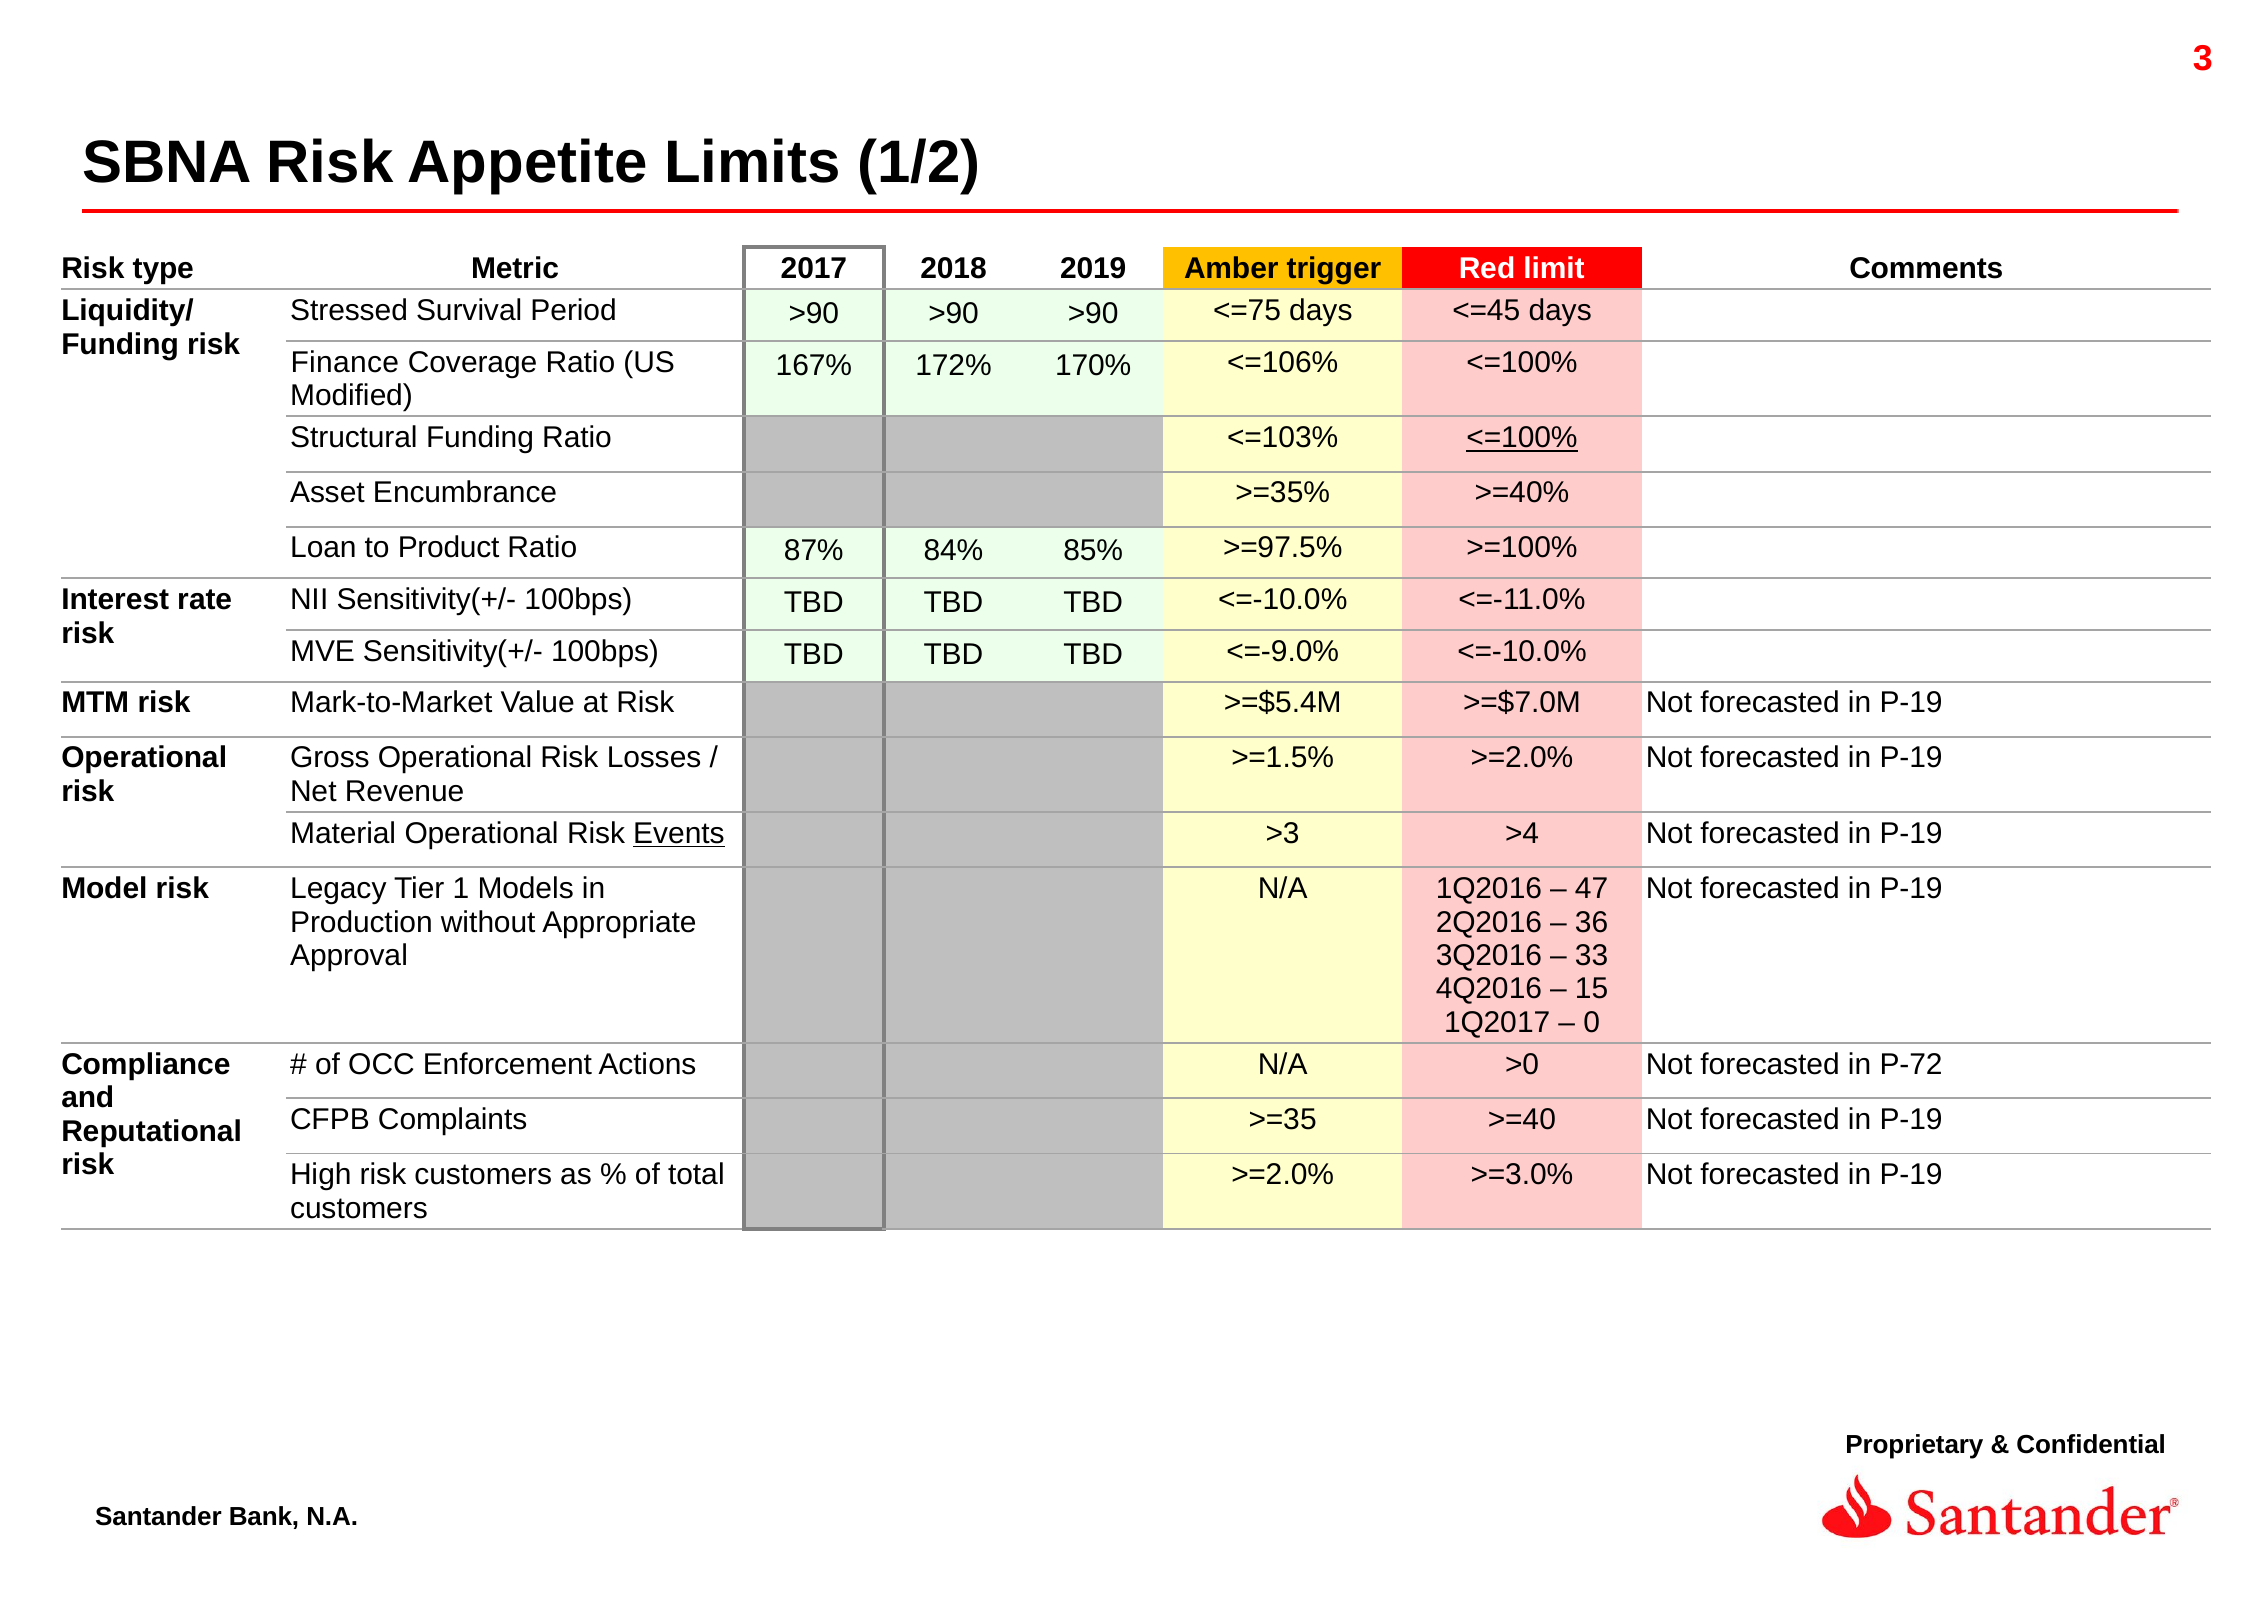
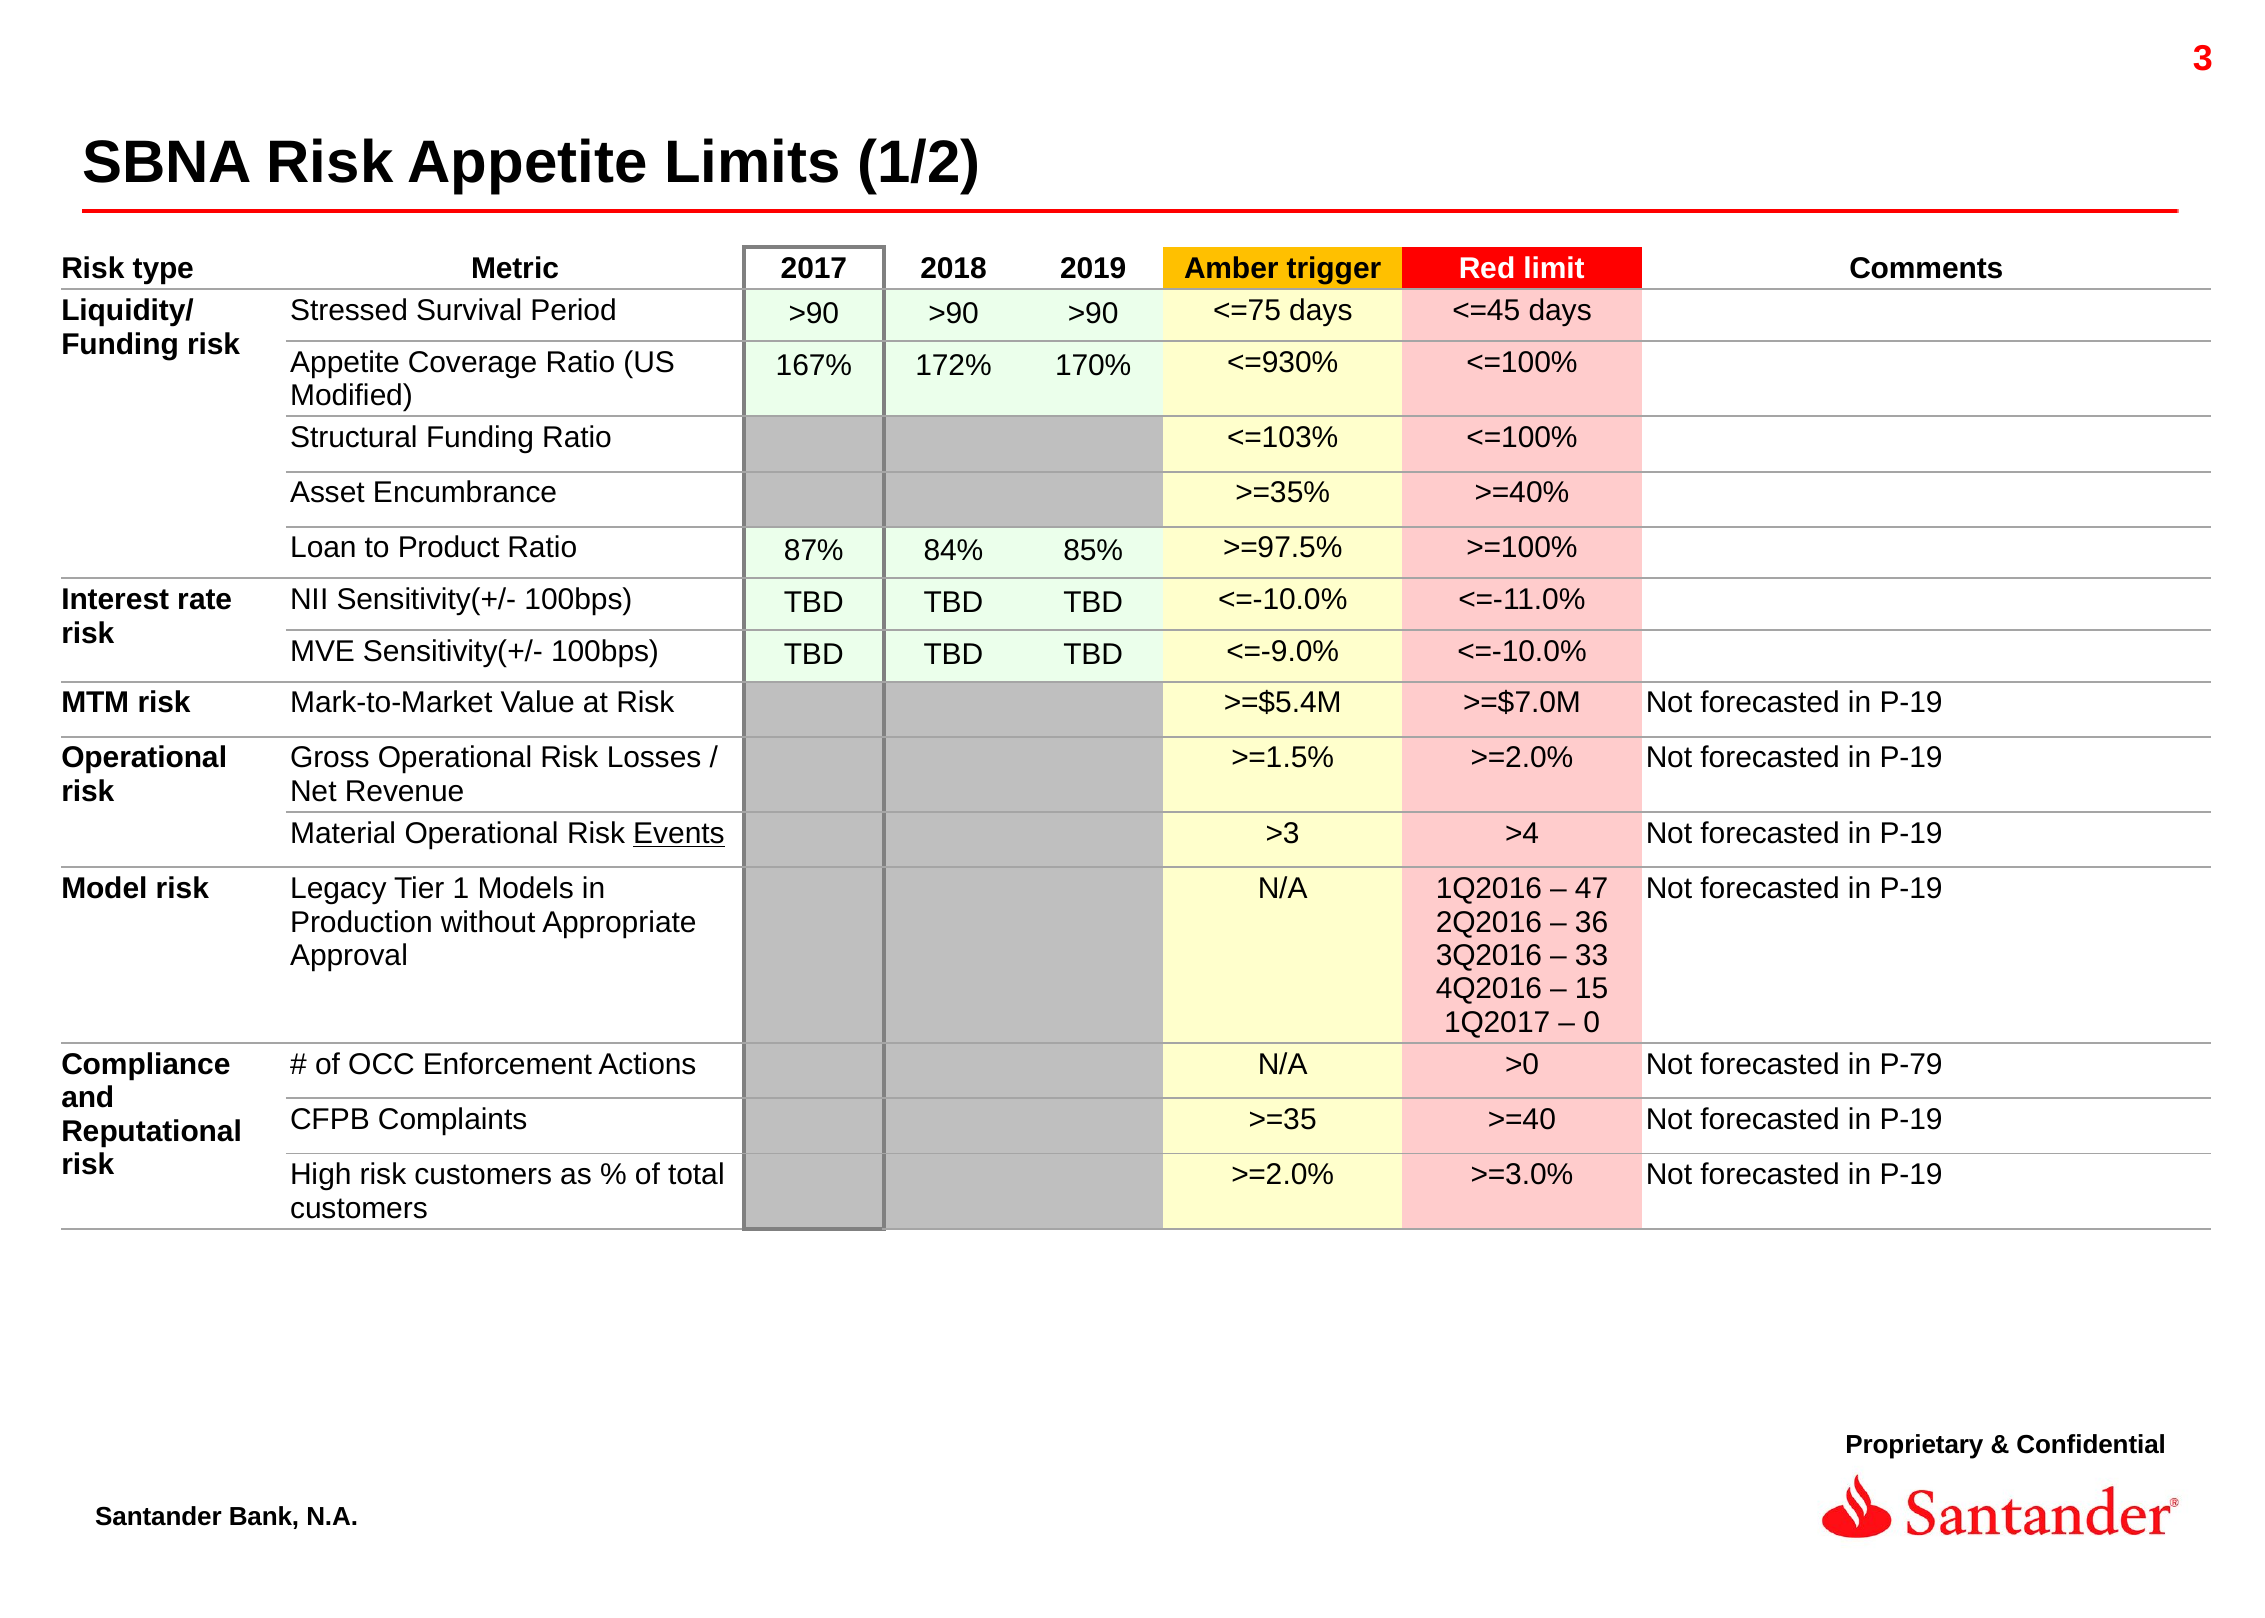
Finance at (345, 362): Finance -> Appetite
<=106%: <=106% -> <=930%
<=100% at (1522, 438) underline: present -> none
P-72: P-72 -> P-79
